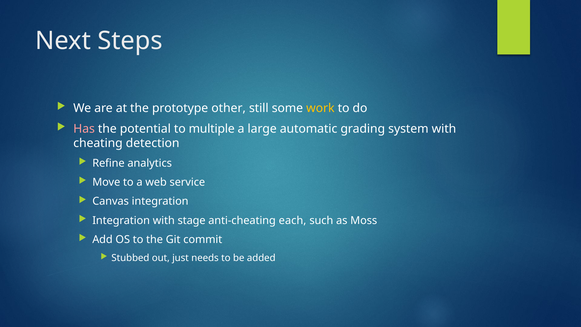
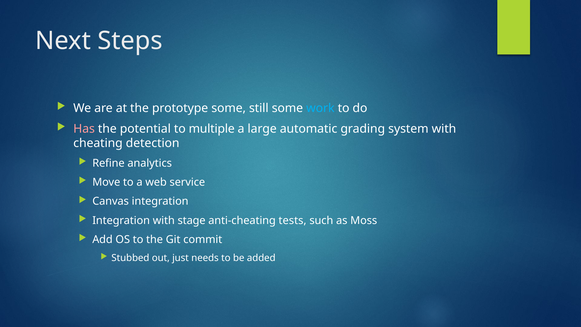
prototype other: other -> some
work colour: yellow -> light blue
each: each -> tests
